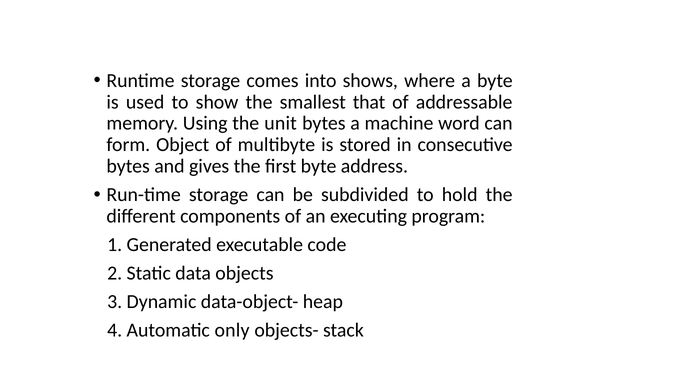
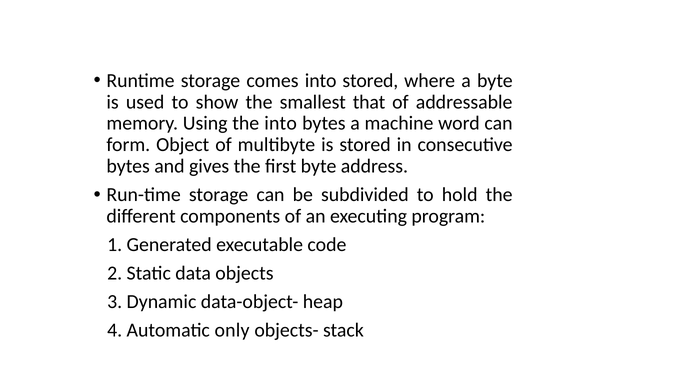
into shows: shows -> stored
the unit: unit -> into
